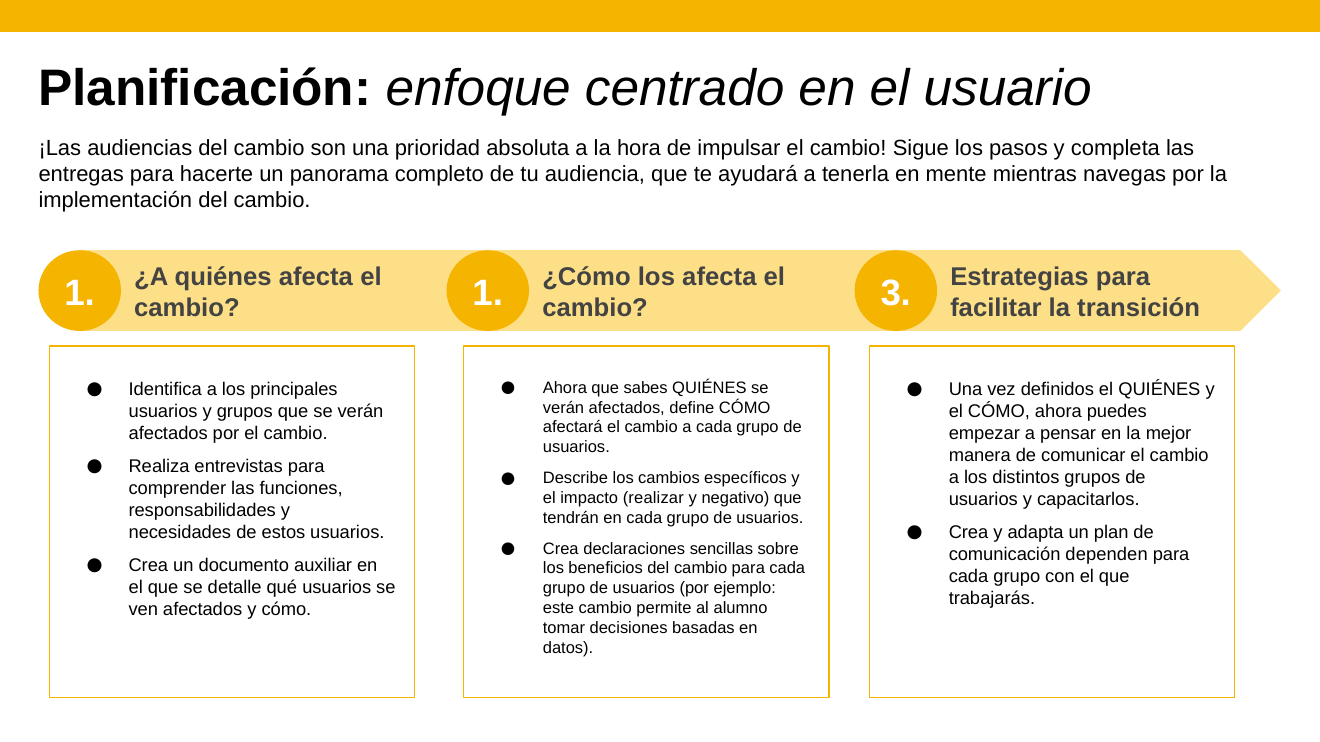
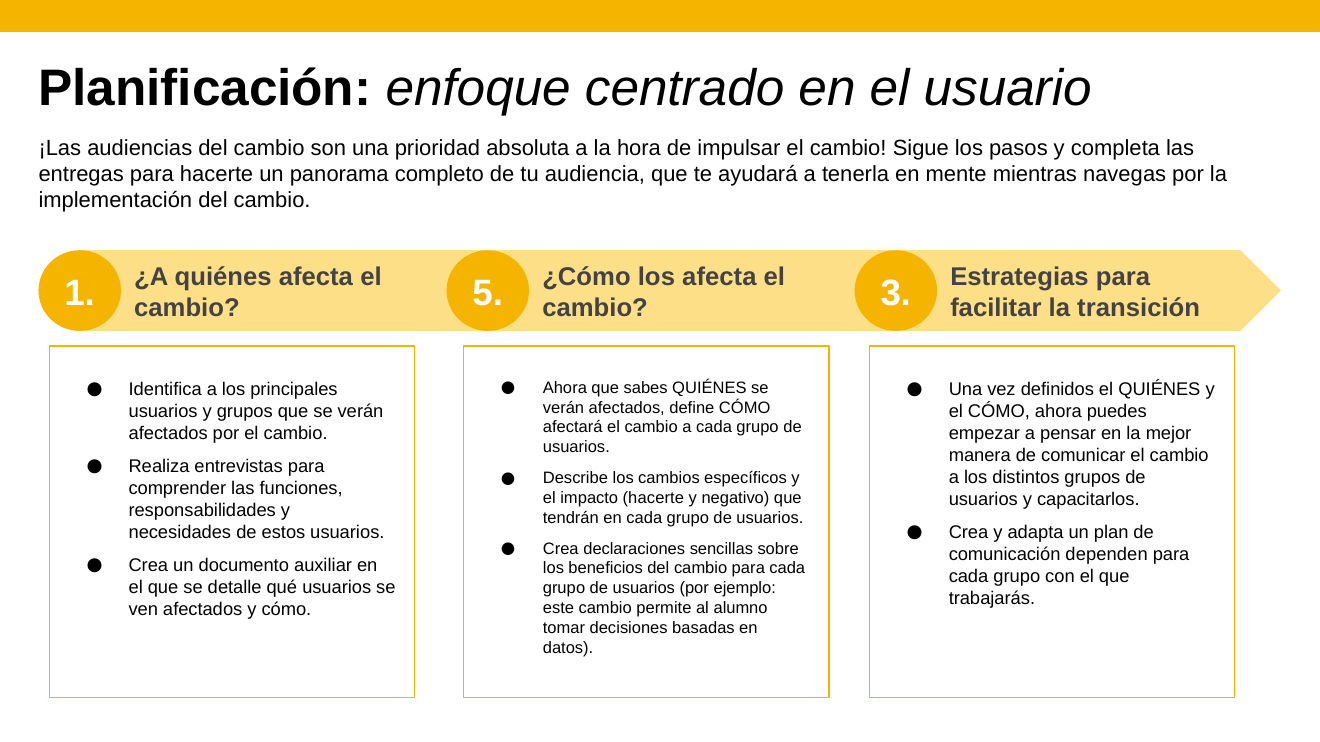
cambio 1: 1 -> 5
impacto realizar: realizar -> hacerte
